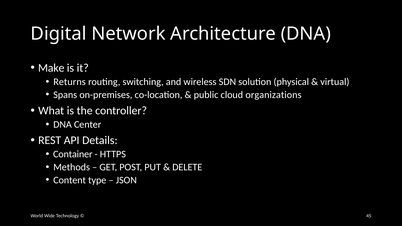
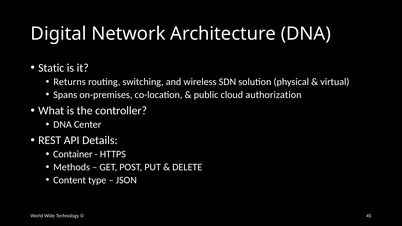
Make: Make -> Static
organizations: organizations -> authorization
